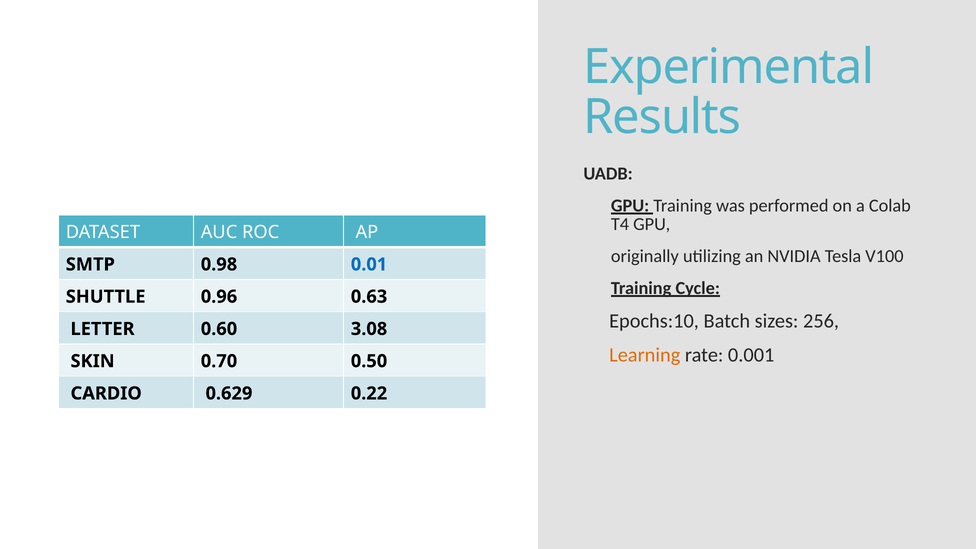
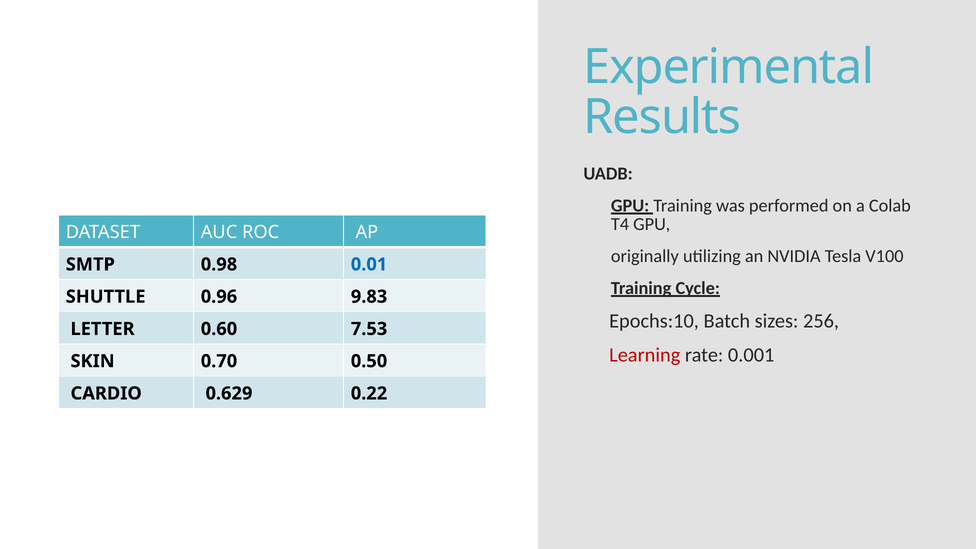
0.63: 0.63 -> 9.83
3.08: 3.08 -> 7.53
Learning colour: orange -> red
